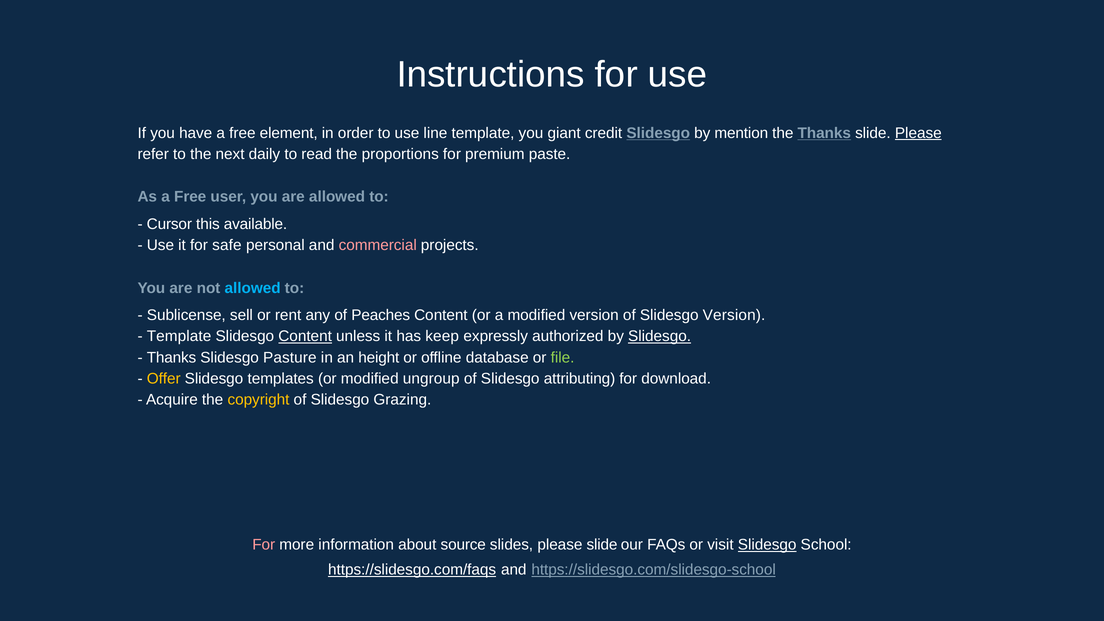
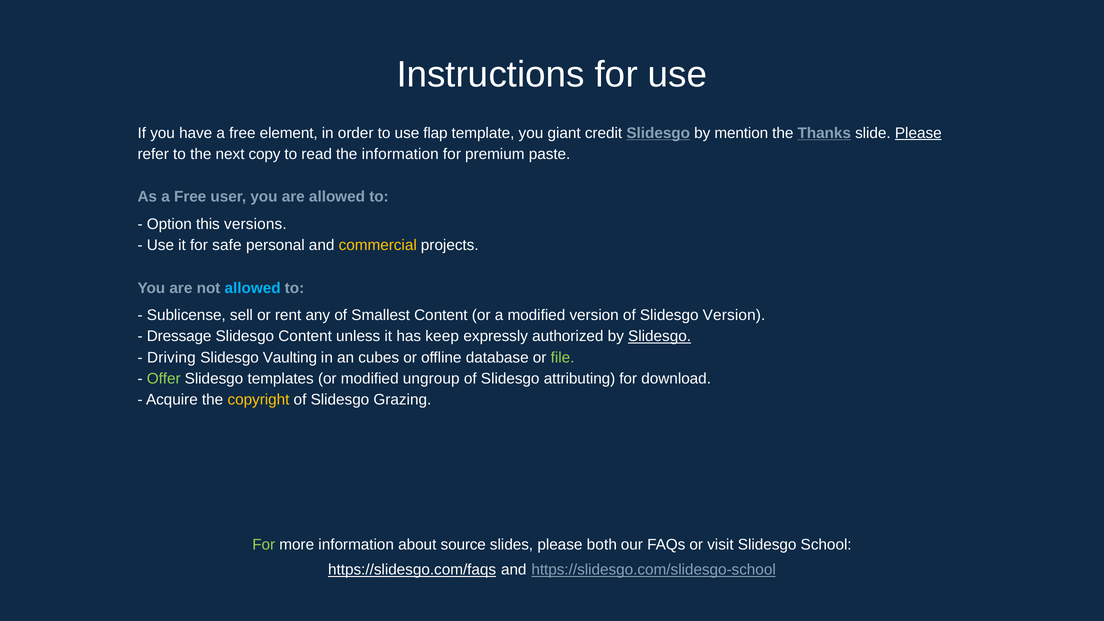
line: line -> flap
daily: daily -> copy
the proportions: proportions -> information
Cursor: Cursor -> Option
available: available -> versions
commercial colour: pink -> yellow
Peaches: Peaches -> Smallest
Template at (179, 336): Template -> Dressage
Content at (305, 336) underline: present -> none
Thanks at (172, 358): Thanks -> Driving
Pasture: Pasture -> Vaulting
height: height -> cubes
Offer colour: yellow -> light green
For at (264, 545) colour: pink -> light green
please slide: slide -> both
Slidesgo at (767, 545) underline: present -> none
